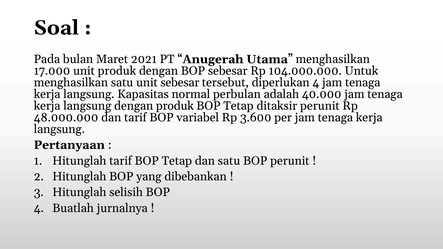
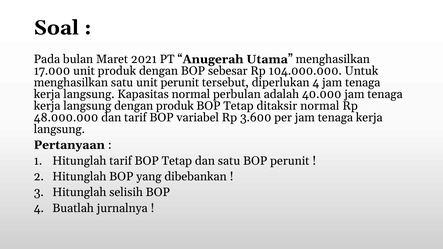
unit sebesar: sebesar -> perunit
ditaksir perunit: perunit -> normal
